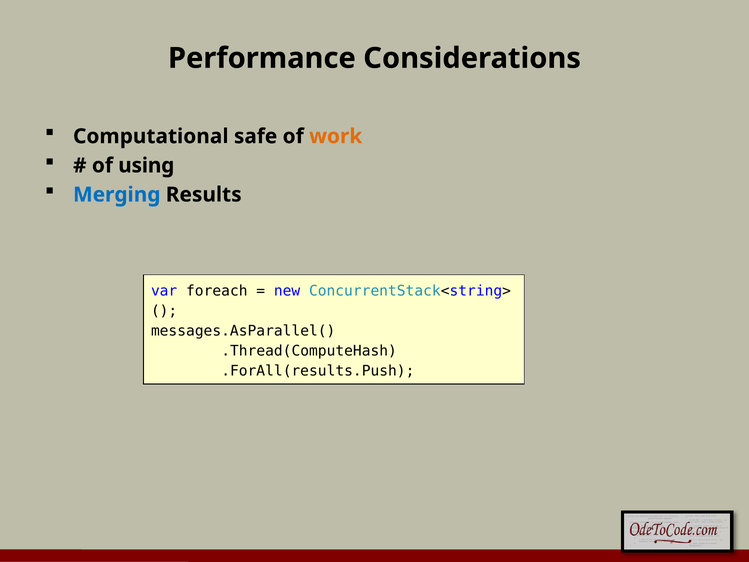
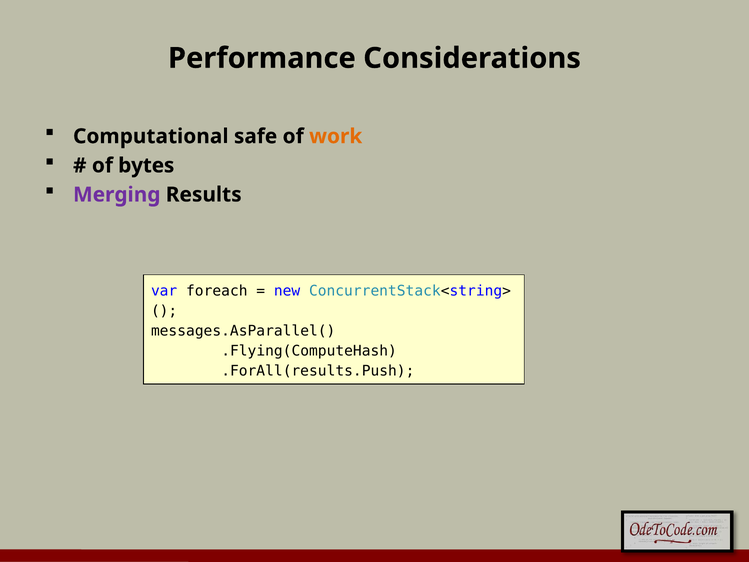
using: using -> bytes
Merging colour: blue -> purple
.Thread(ComputeHash: .Thread(ComputeHash -> .Flying(ComputeHash
